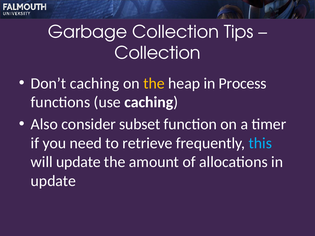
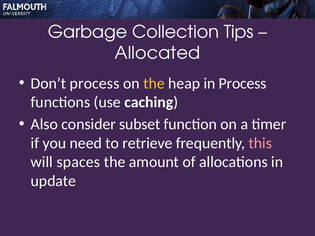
Collection at (158, 53): Collection -> Allocated
Don’t caching: caching -> process
this colour: light blue -> pink
will update: update -> spaces
